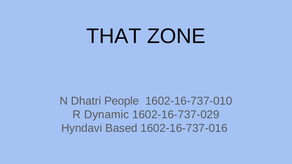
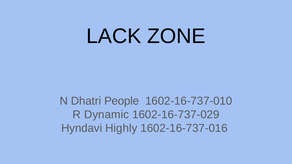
THAT: THAT -> LACK
Based: Based -> Highly
